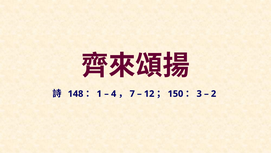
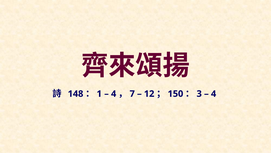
2 at (214, 93): 2 -> 4
